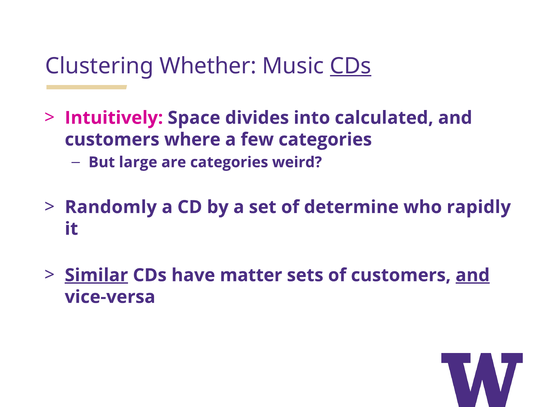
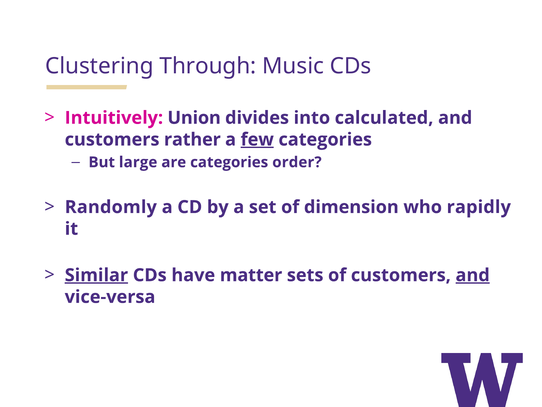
Whether: Whether -> Through
CDs at (351, 66) underline: present -> none
Space: Space -> Union
where: where -> rather
few underline: none -> present
weird: weird -> order
determine: determine -> dimension
